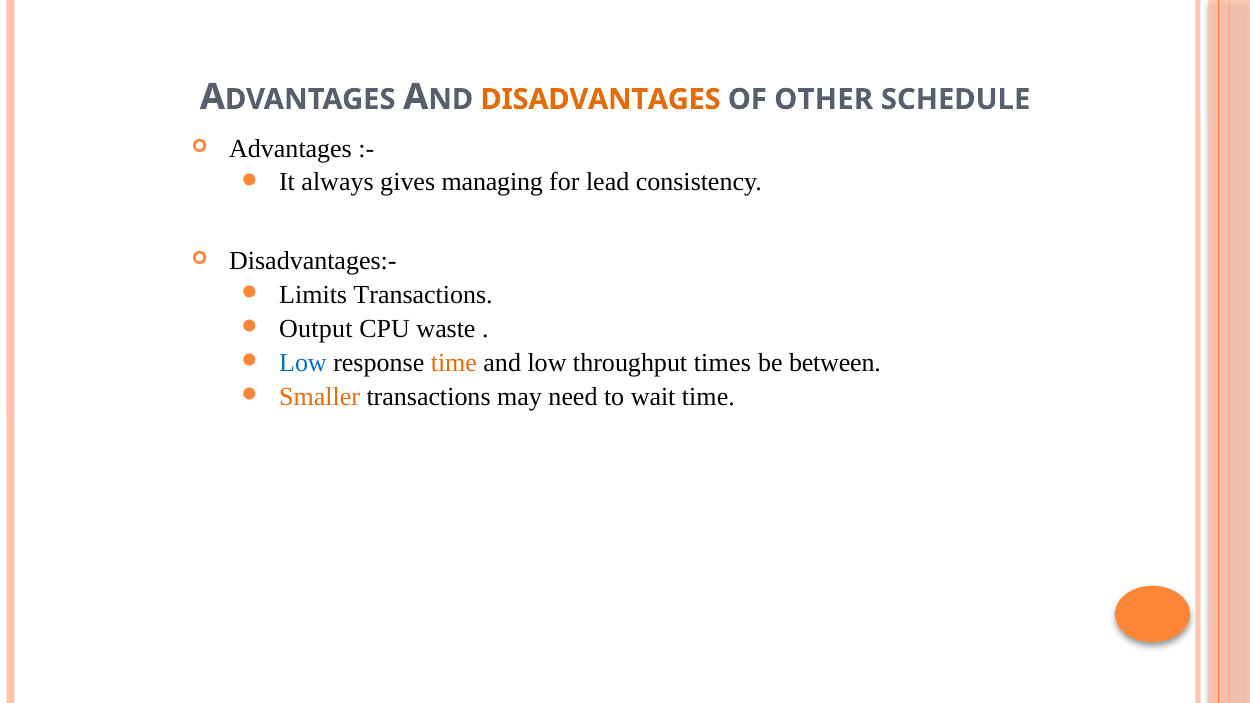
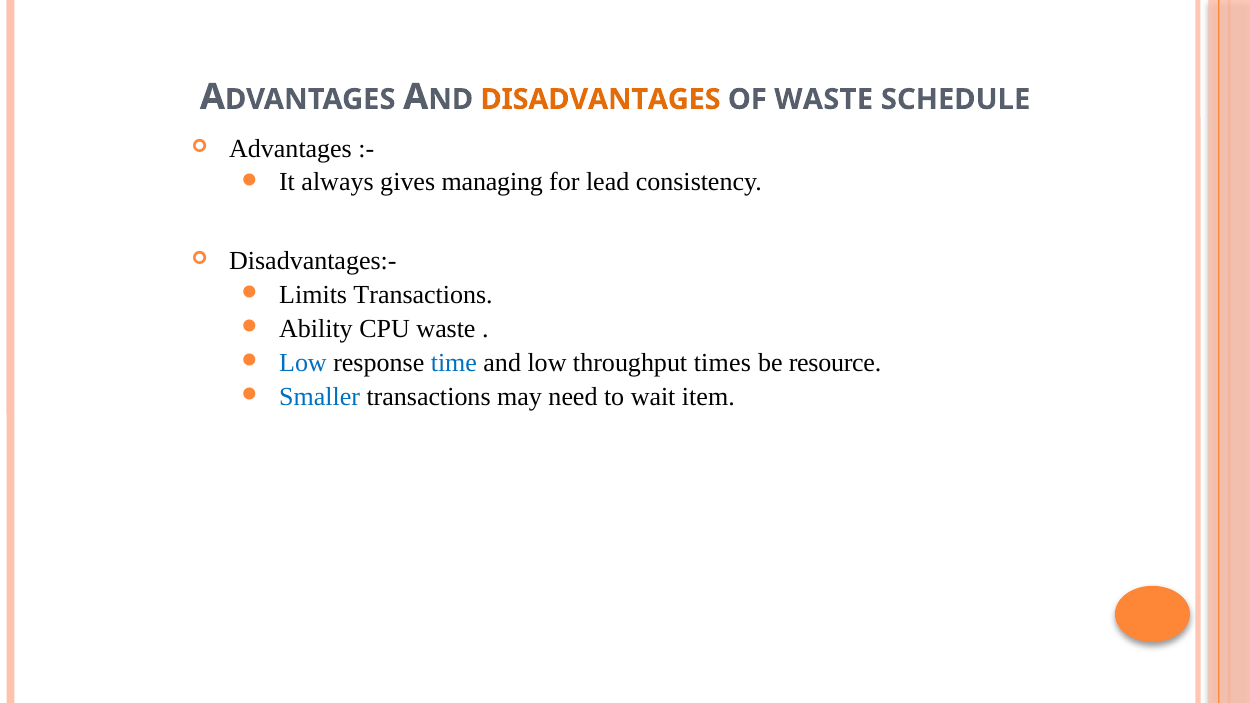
OF OTHER: OTHER -> WASTE
Output: Output -> Ability
time at (454, 363) colour: orange -> blue
between: between -> resource
Smaller colour: orange -> blue
wait time: time -> item
